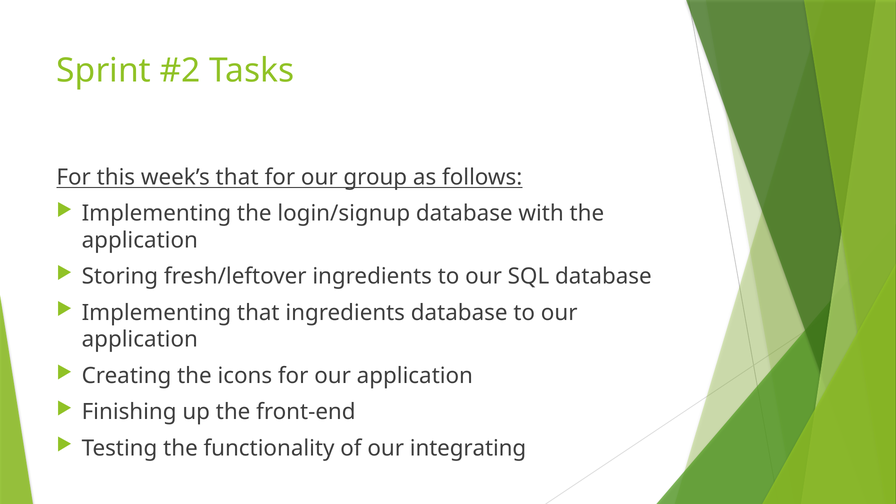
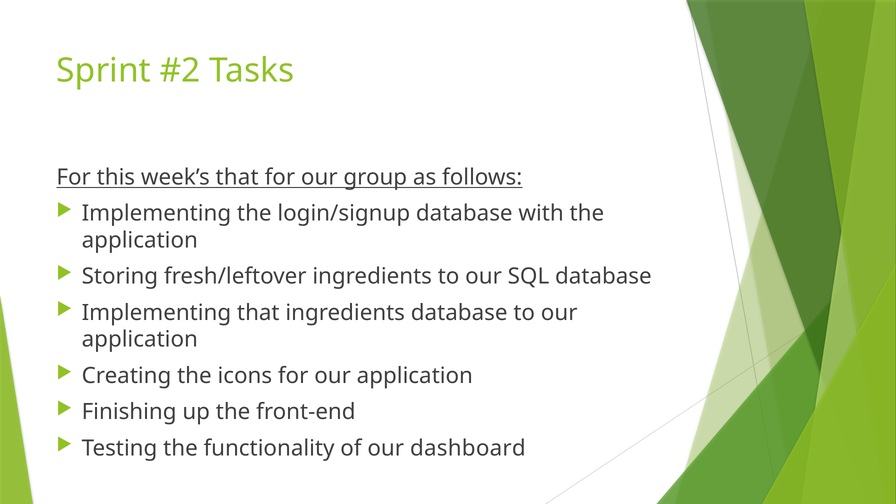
integrating: integrating -> dashboard
